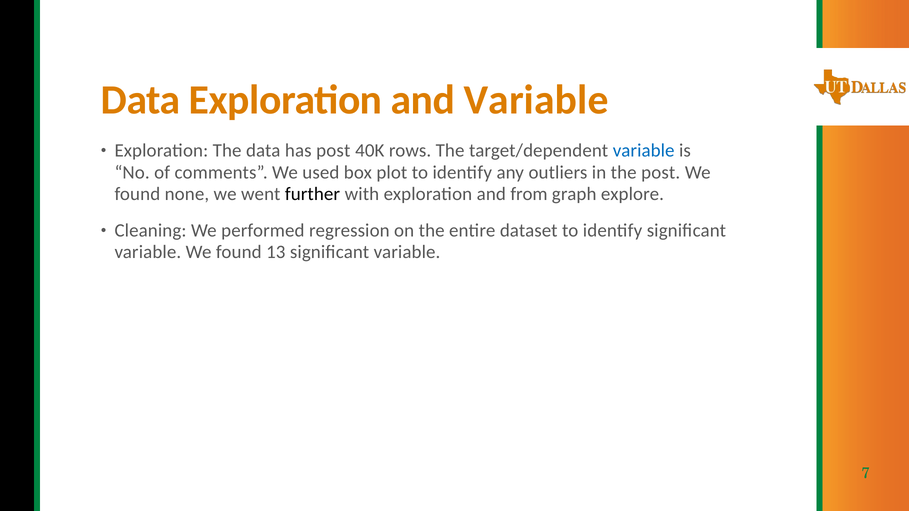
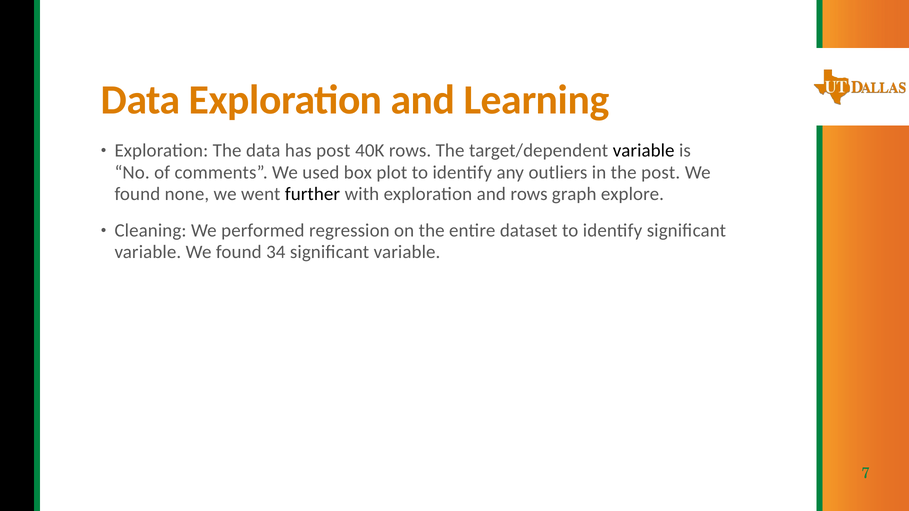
and Variable: Variable -> Learning
variable at (644, 151) colour: blue -> black
and from: from -> rows
13: 13 -> 34
